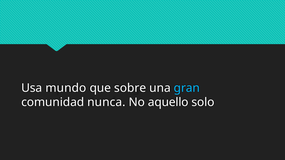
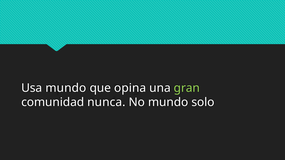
sobre: sobre -> opina
gran colour: light blue -> light green
No aquello: aquello -> mundo
